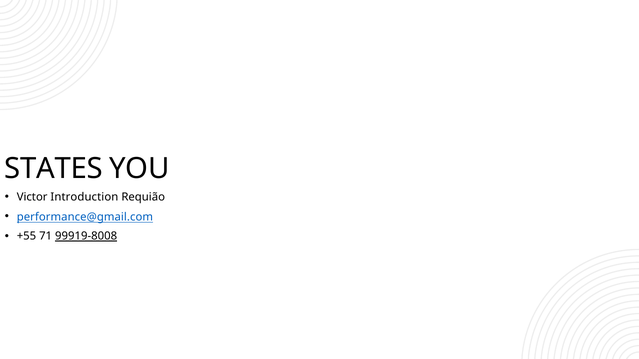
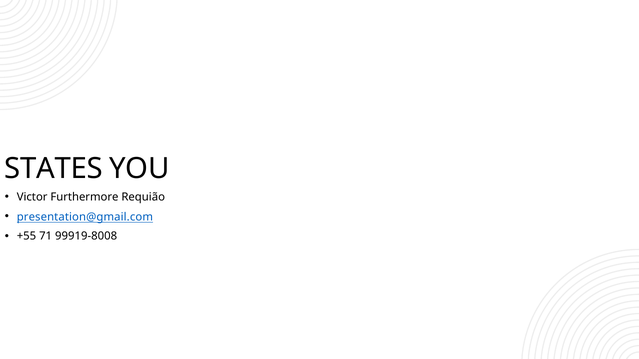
Introduction: Introduction -> Furthermore
performance@gmail.com: performance@gmail.com -> presentation@gmail.com
99919-8008 underline: present -> none
